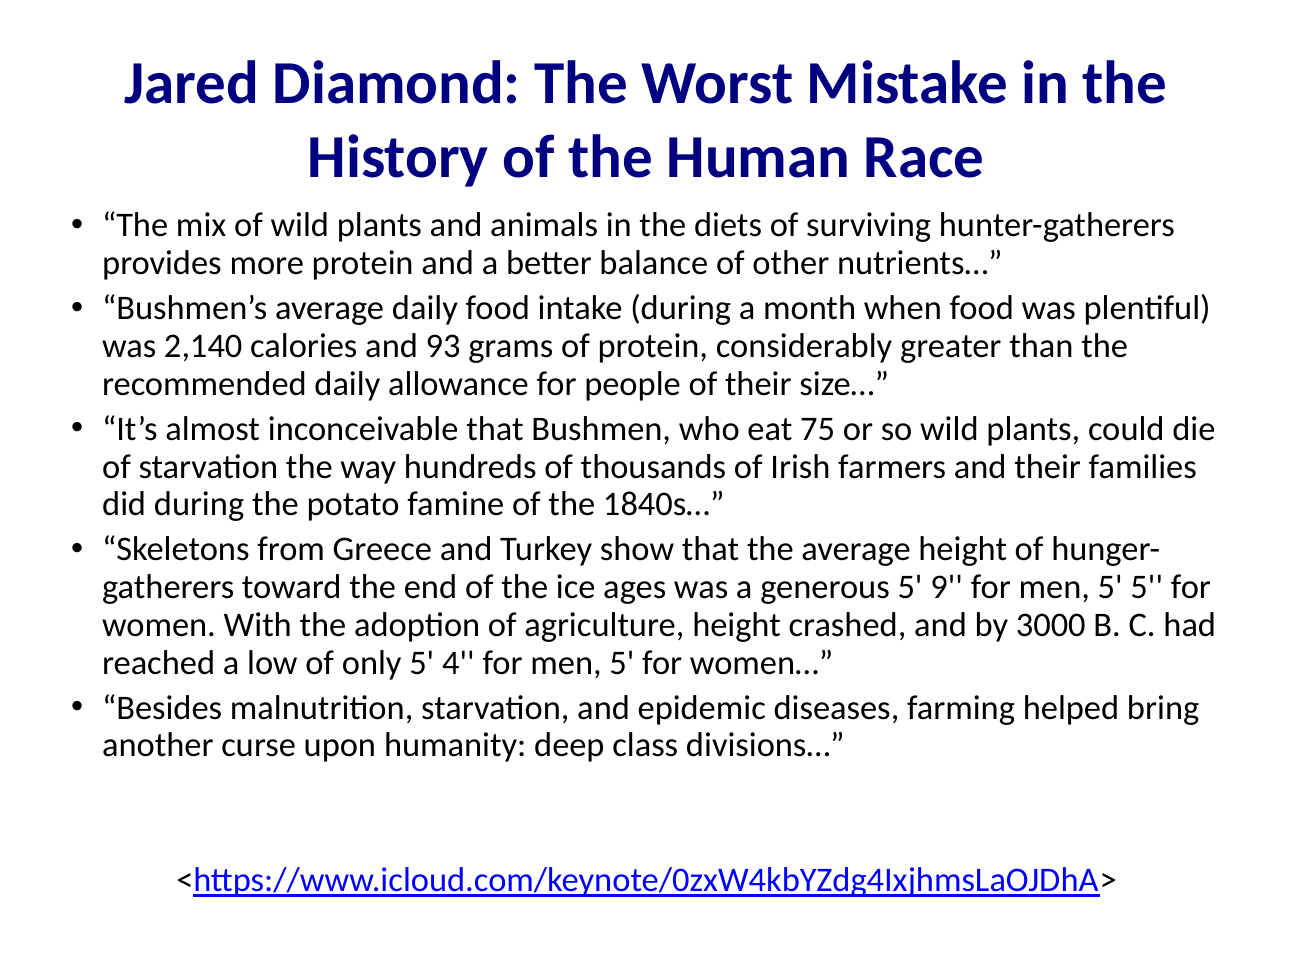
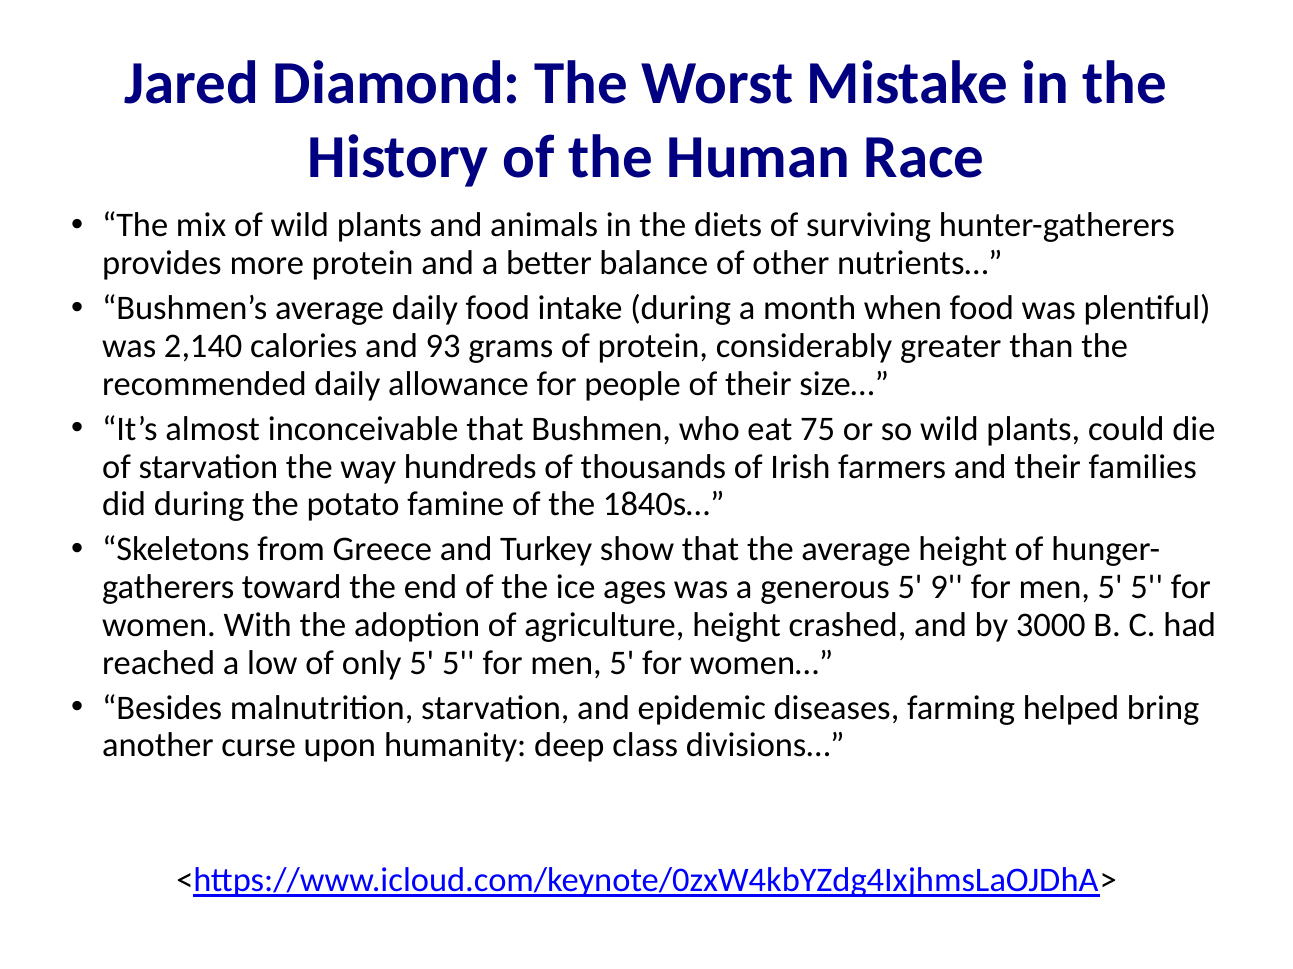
only 5 4: 4 -> 5
